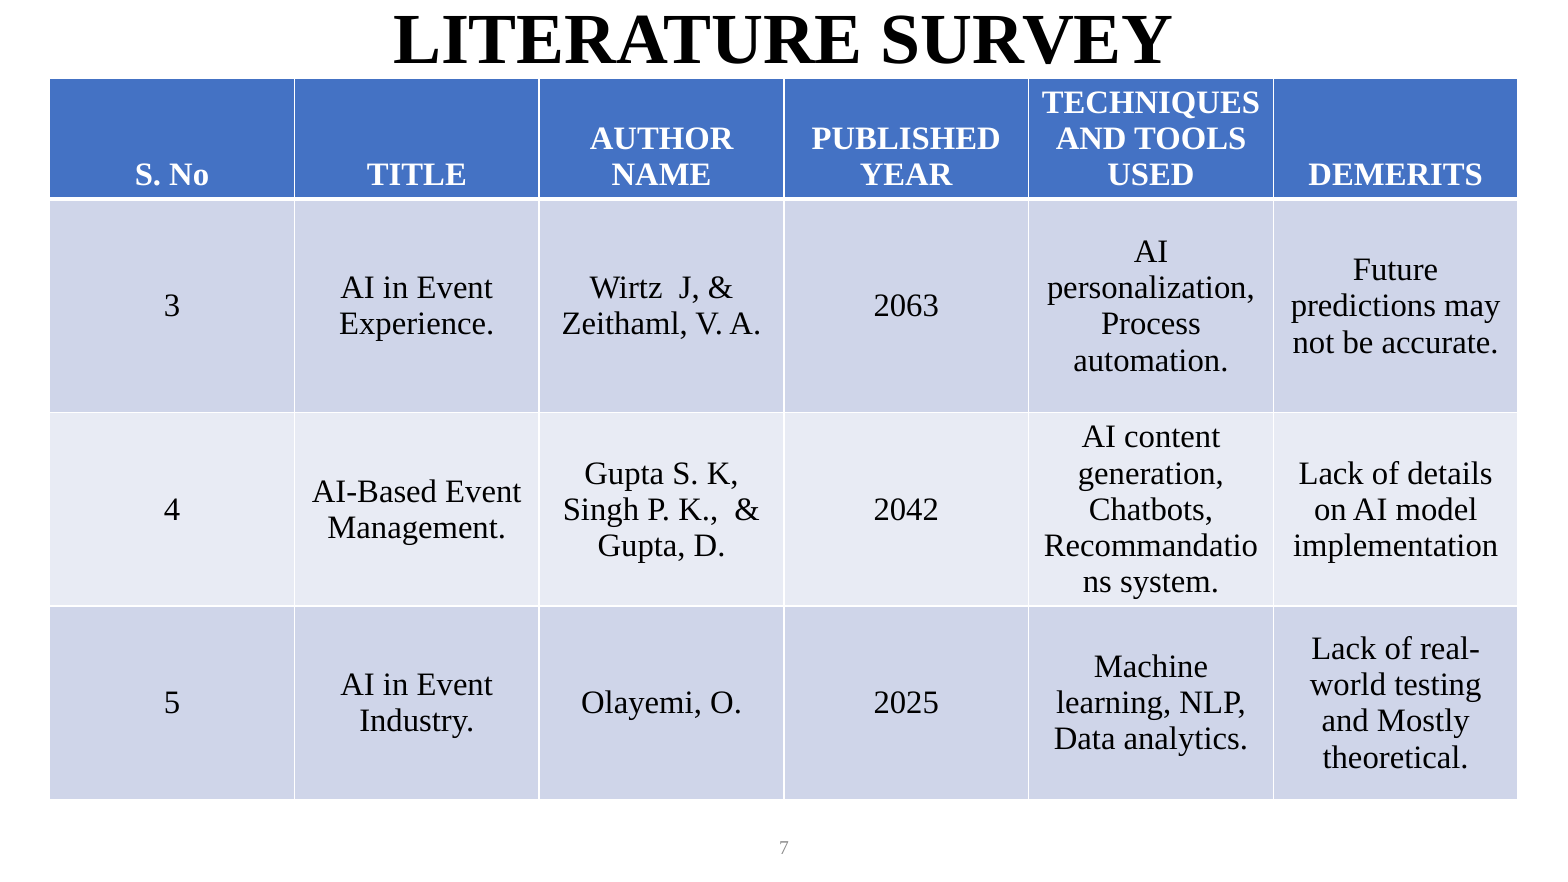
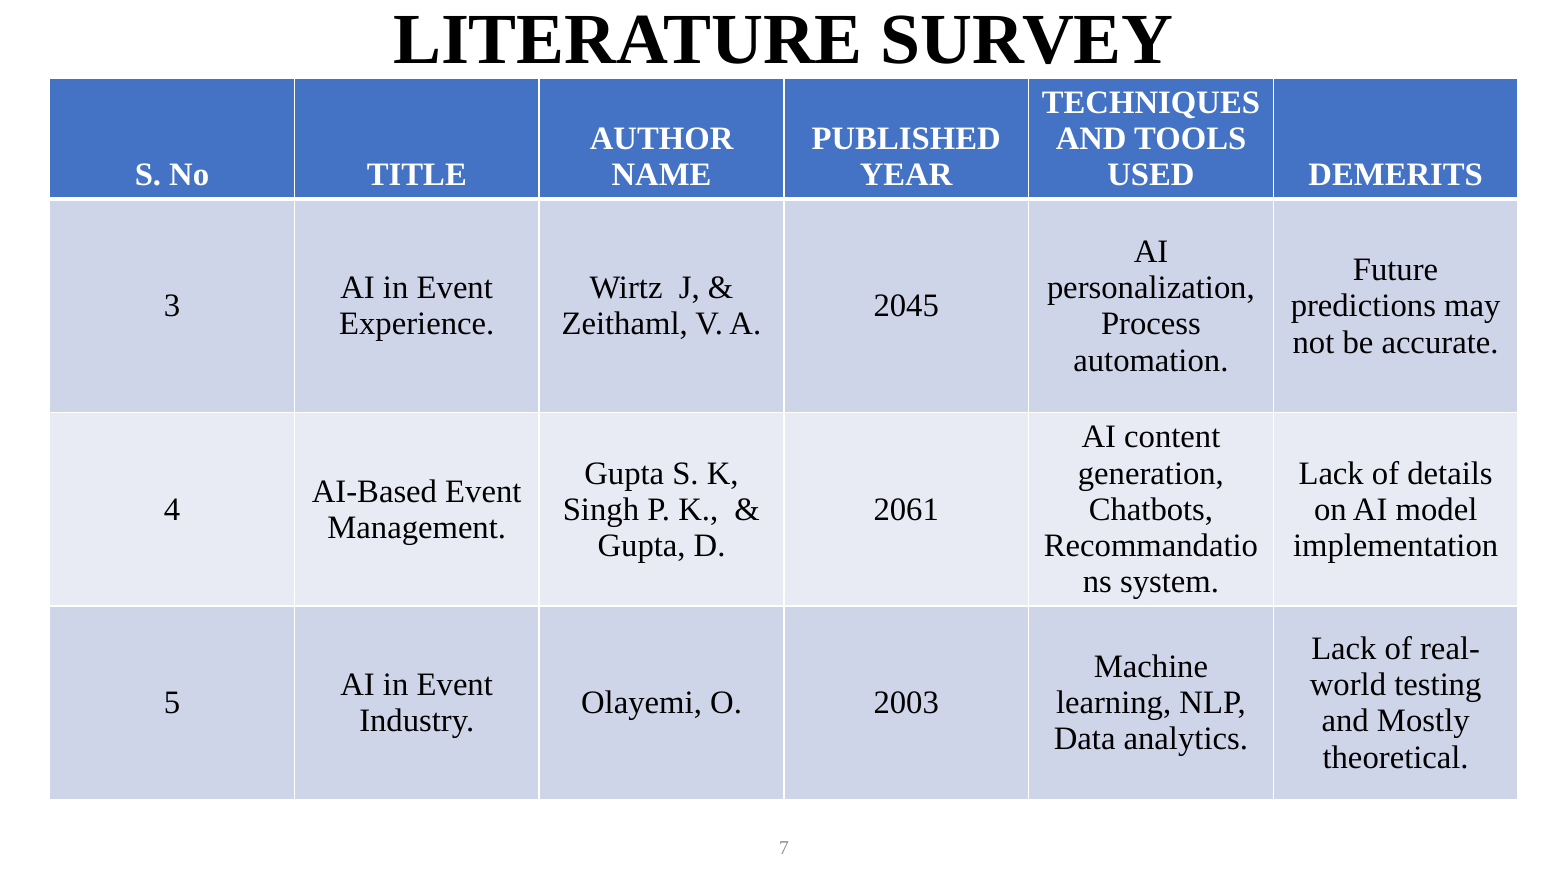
2063: 2063 -> 2045
2042: 2042 -> 2061
2025: 2025 -> 2003
